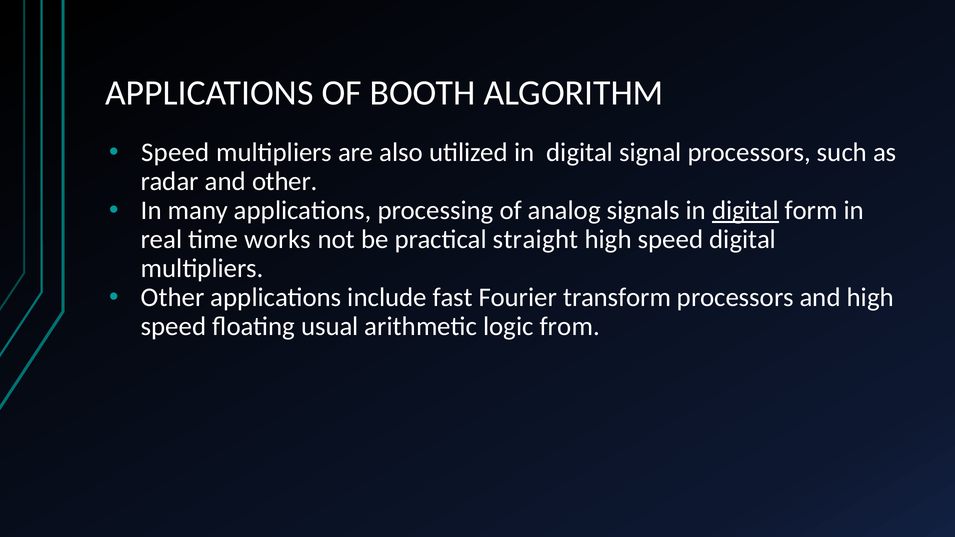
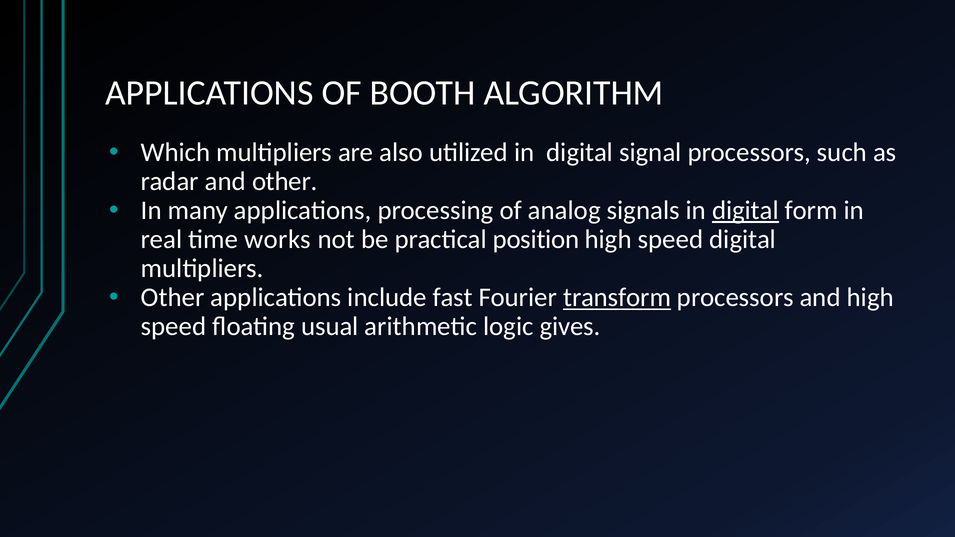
Speed at (175, 152): Speed -> Which
straight: straight -> position
transform underline: none -> present
from: from -> gives
